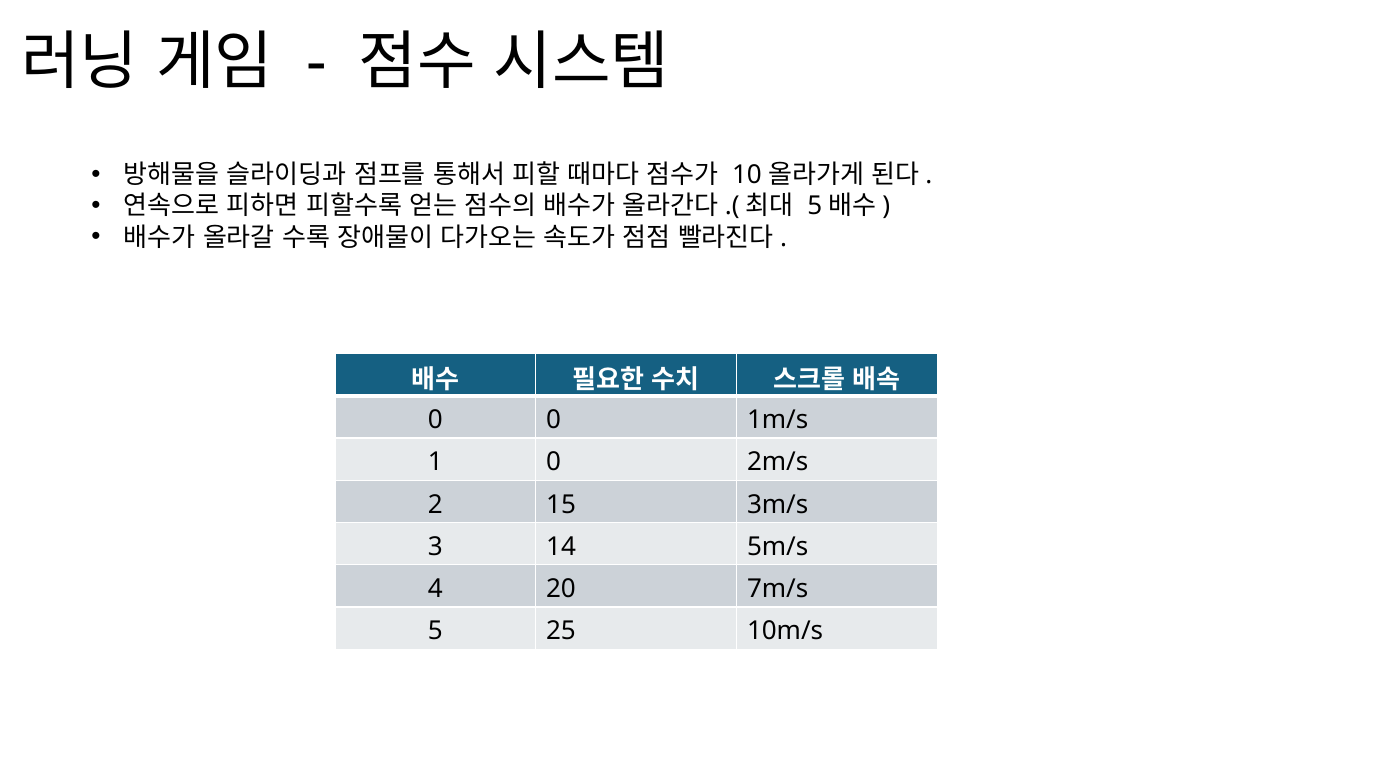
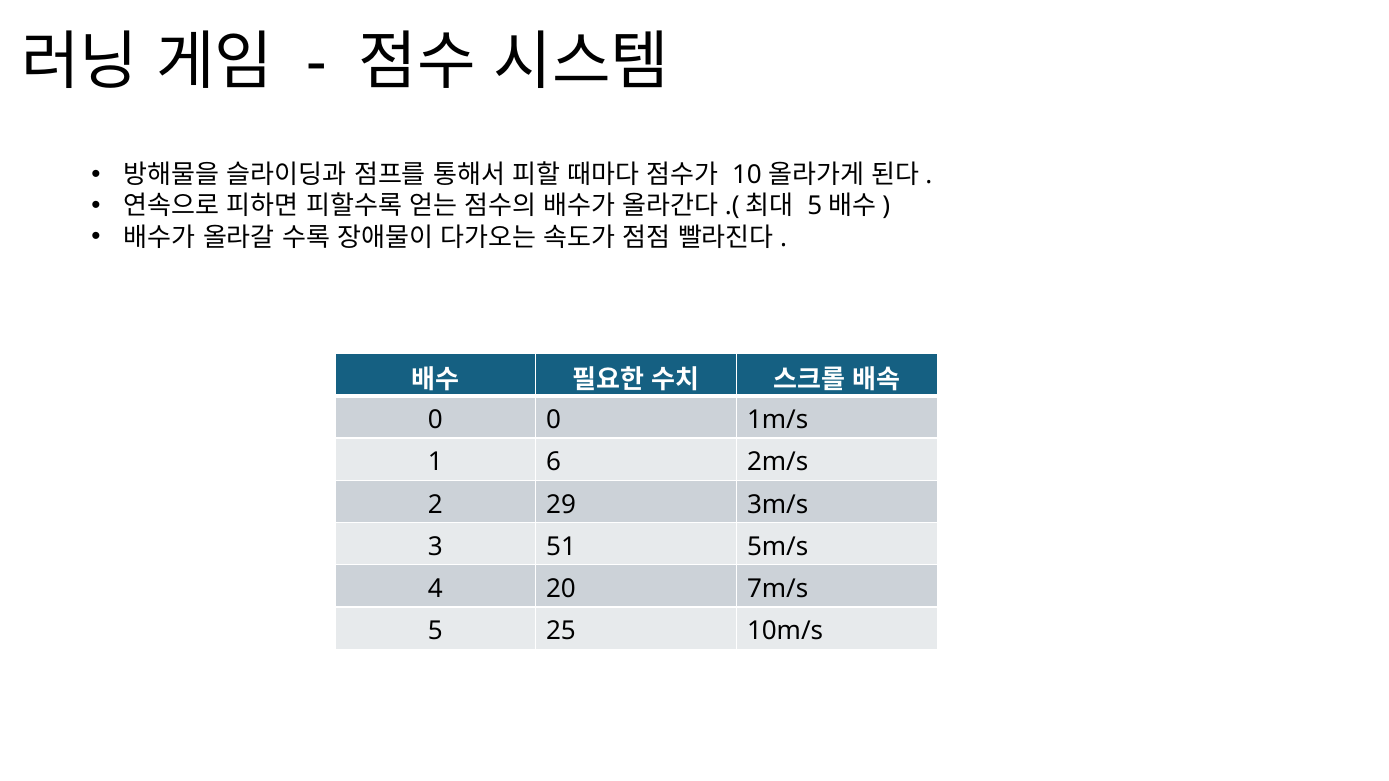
1 0: 0 -> 6
15: 15 -> 29
14: 14 -> 51
